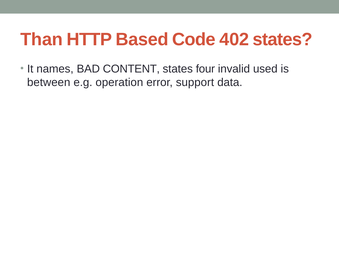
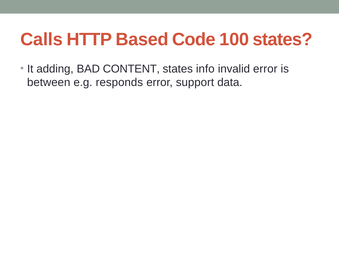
Than: Than -> Calls
402: 402 -> 100
names: names -> adding
four: four -> info
invalid used: used -> error
operation: operation -> responds
